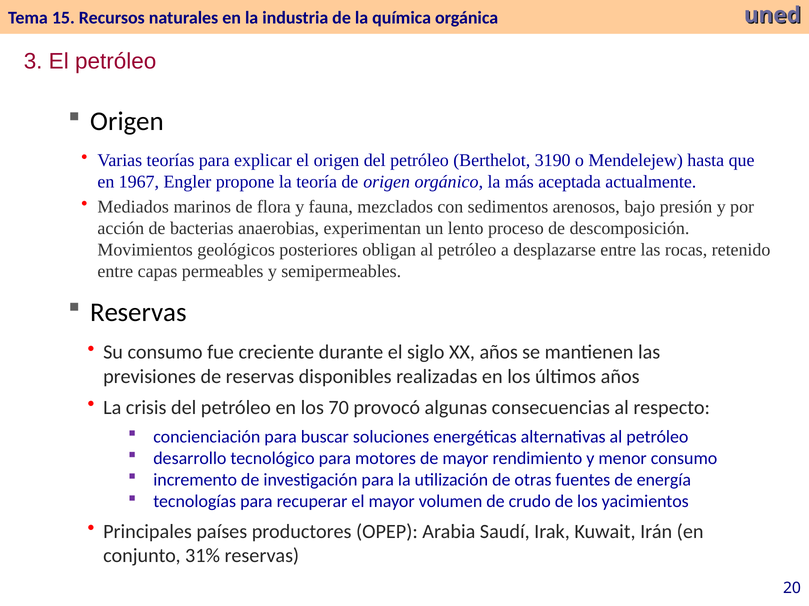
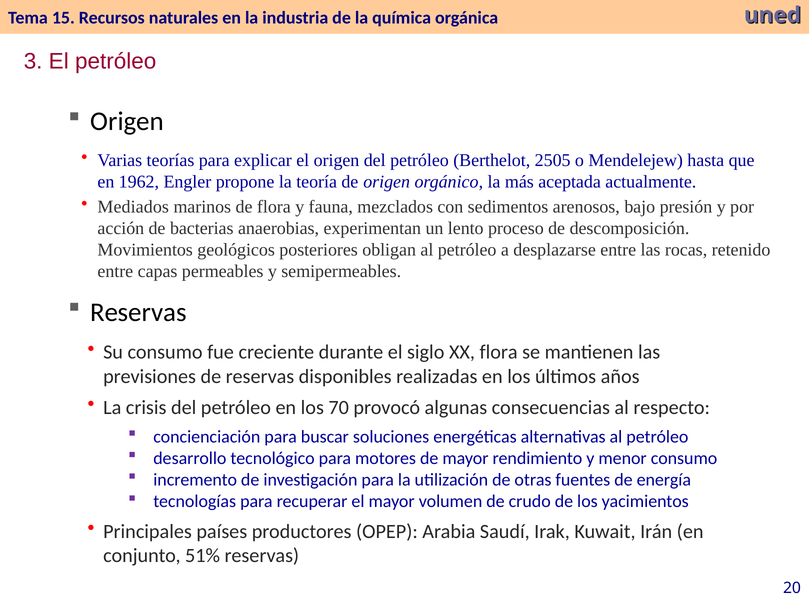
3190: 3190 -> 2505
1967: 1967 -> 1962
XX años: años -> flora
31%: 31% -> 51%
